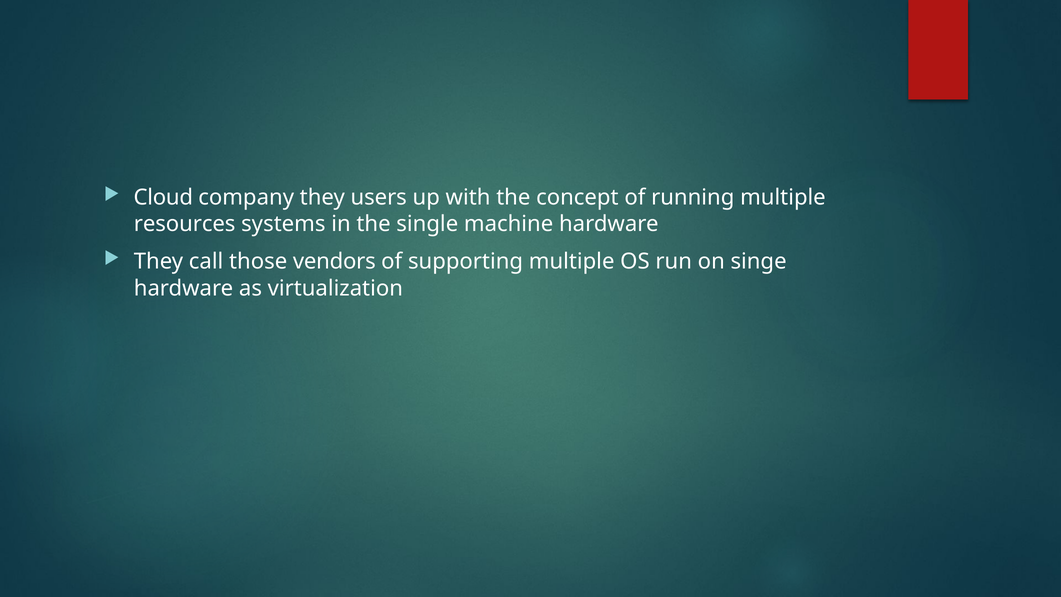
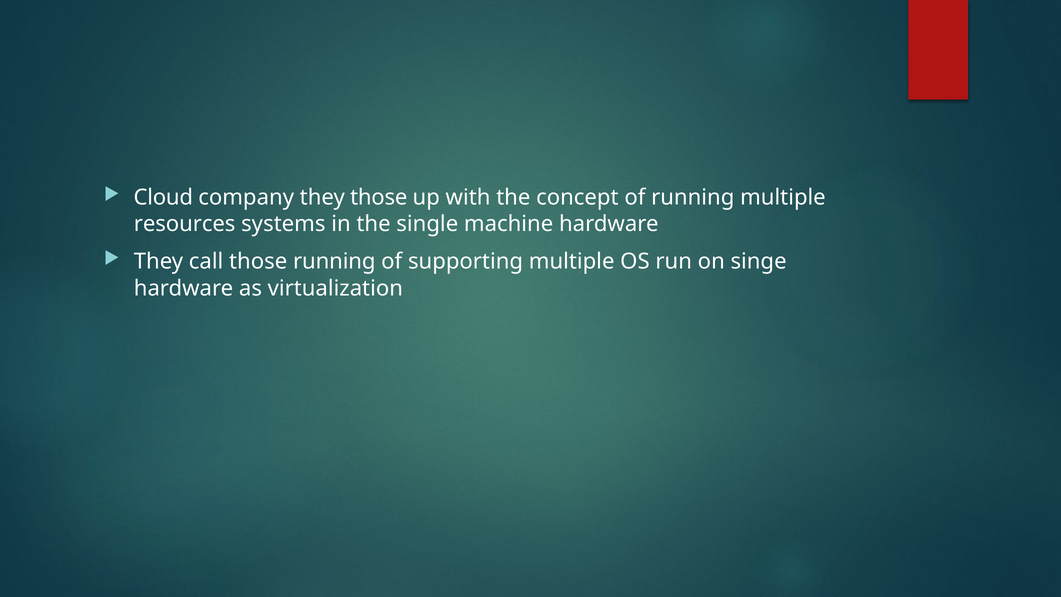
they users: users -> those
those vendors: vendors -> running
